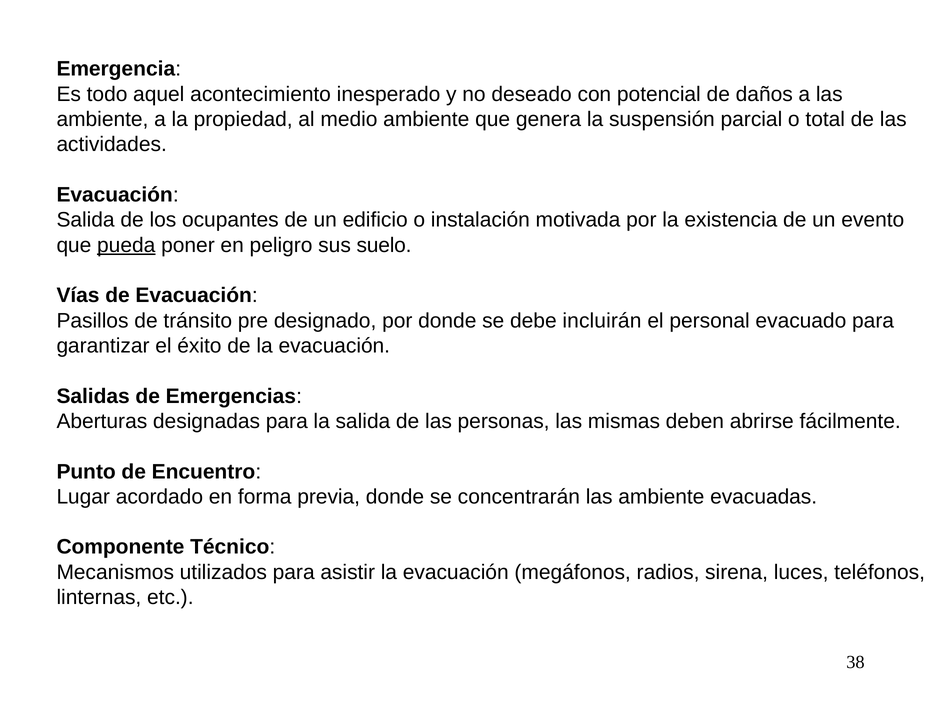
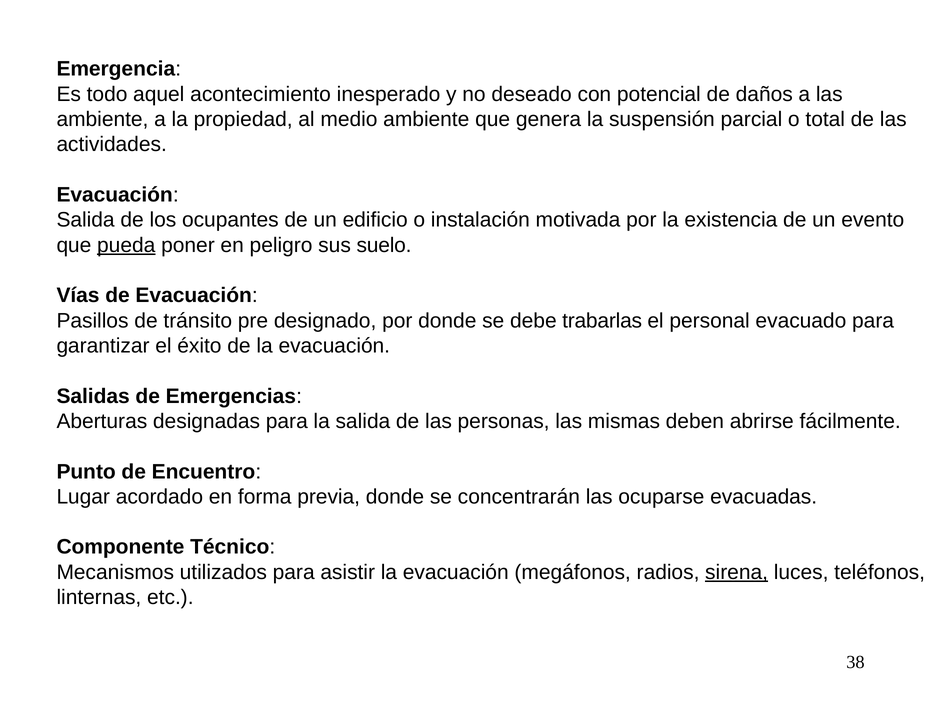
incluirán: incluirán -> trabarlas
concentrarán las ambiente: ambiente -> ocuparse
sirena underline: none -> present
